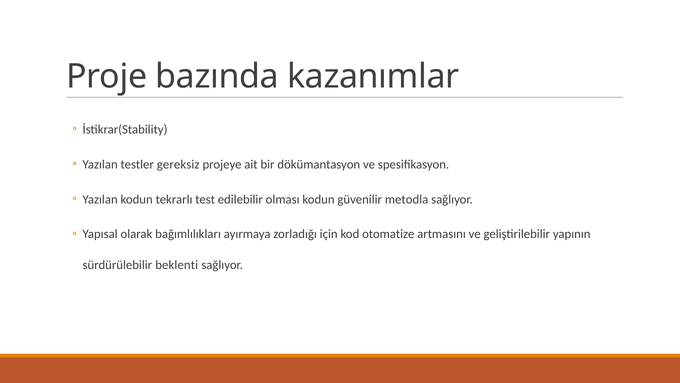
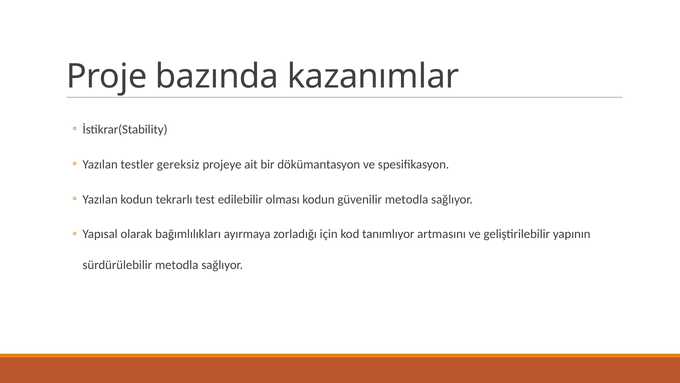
otomatize: otomatize -> tanımlıyor
sürdürülebilir beklenti: beklenti -> metodla
